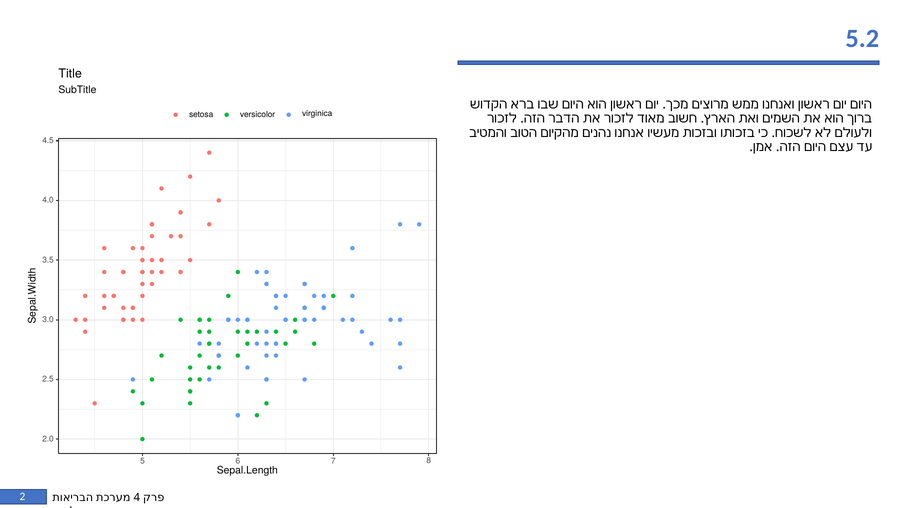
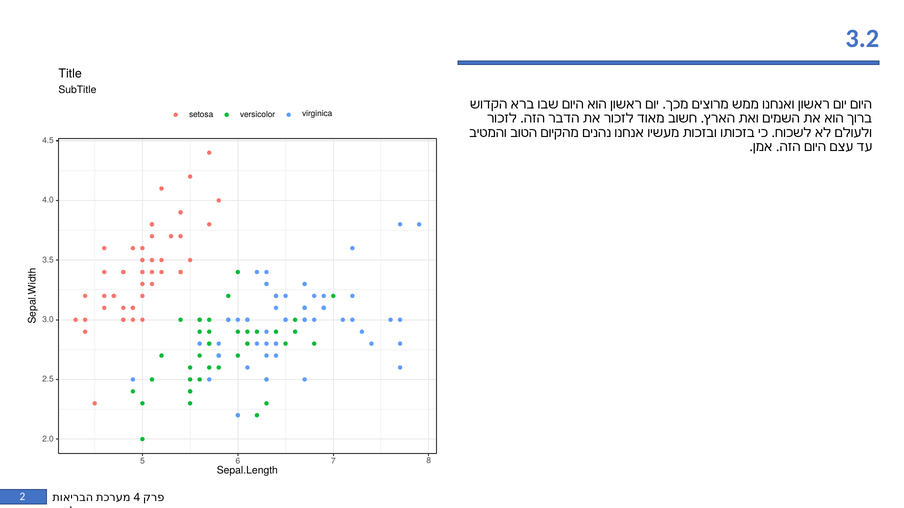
5.2: 5.2 -> 3.2
